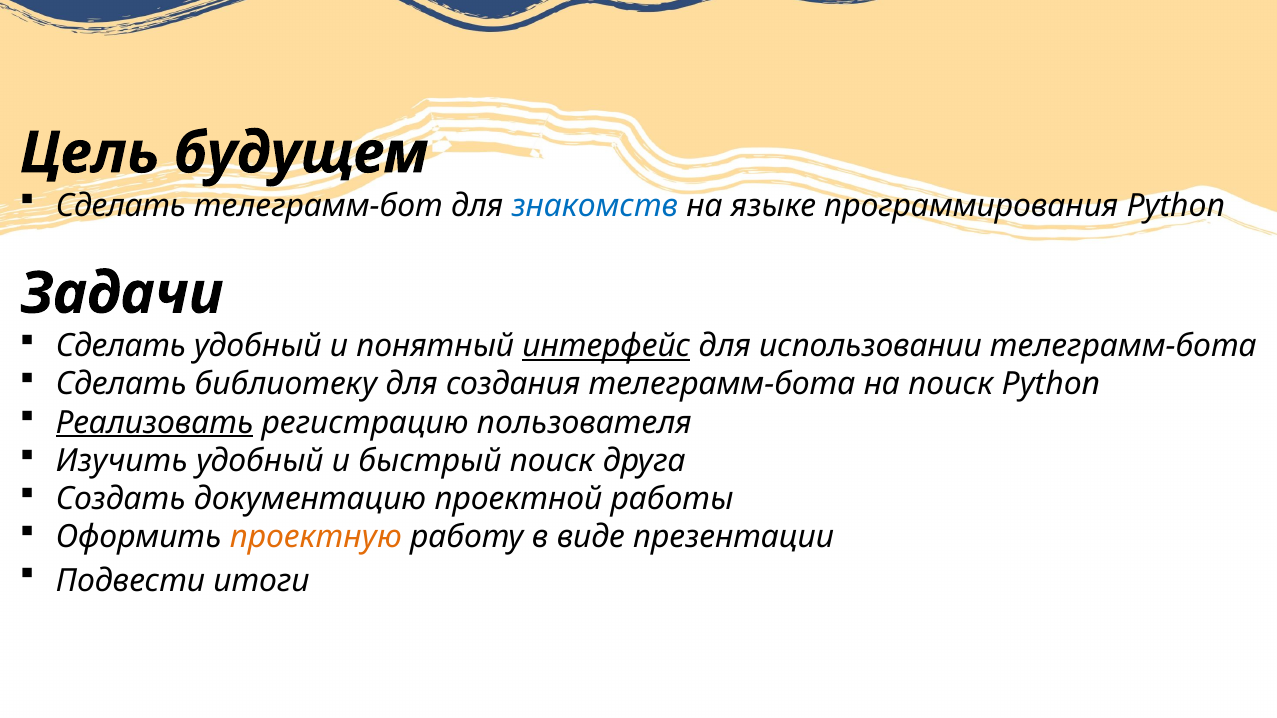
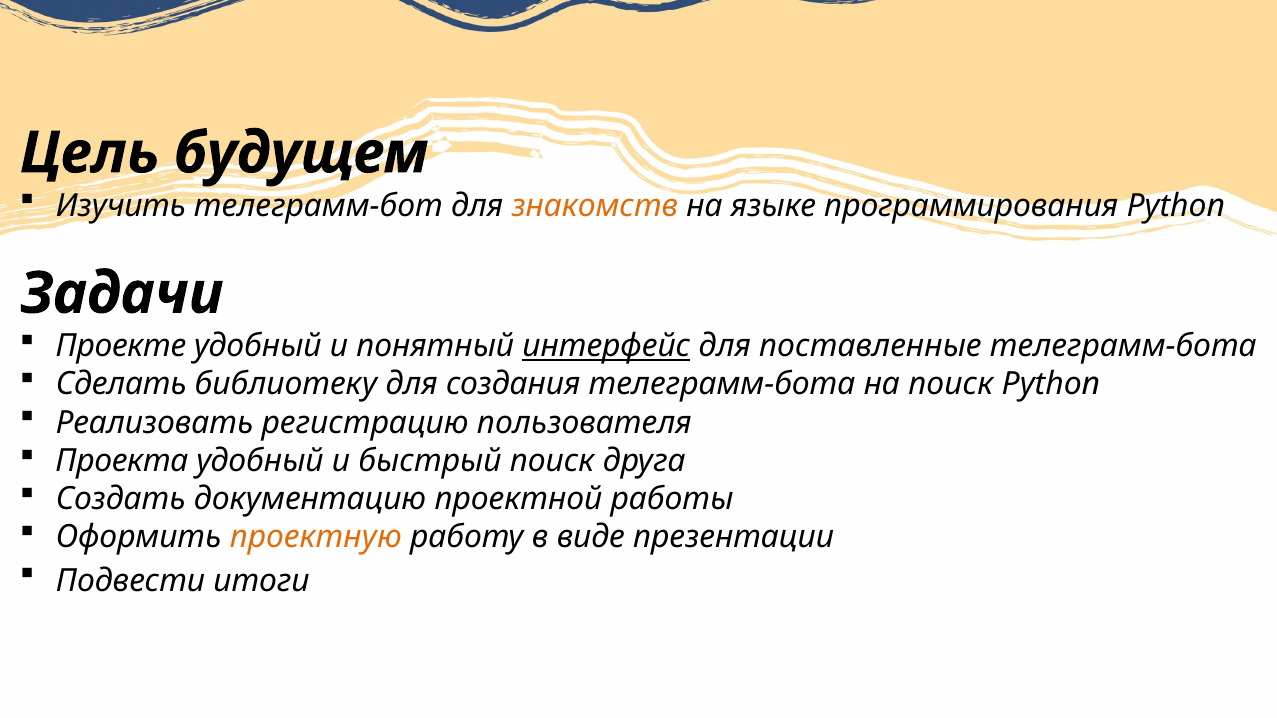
Сделать at (121, 206): Сделать -> Изучить
знакомств colour: blue -> orange
Сделать at (121, 346): Сделать -> Проекте
использовании: использовании -> поставленные
Реализовать underline: present -> none
Изучить: Изучить -> Проекта
